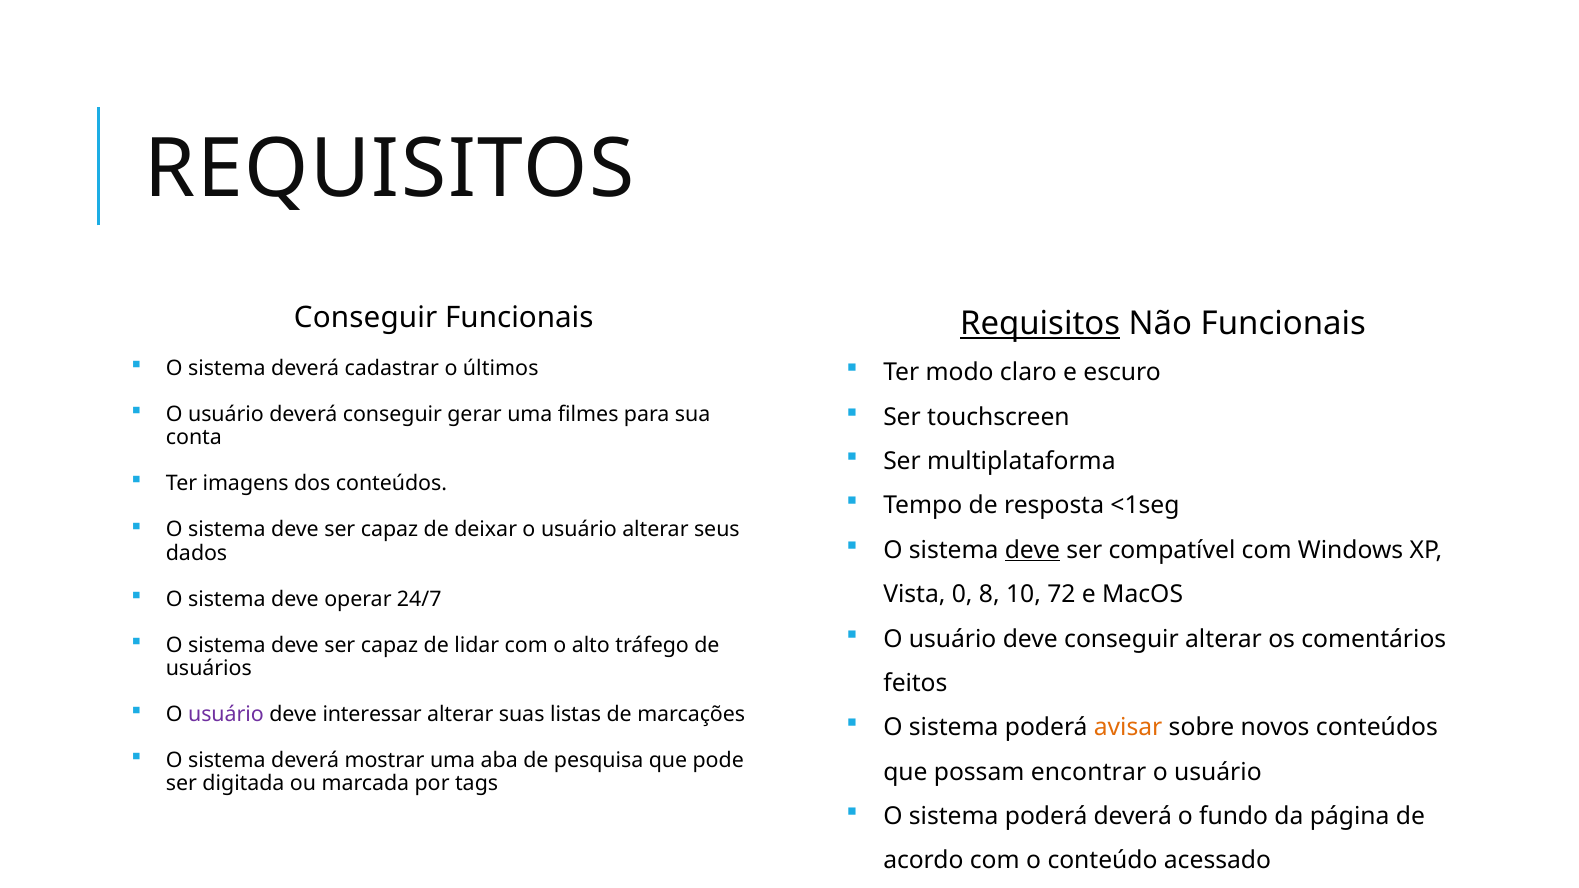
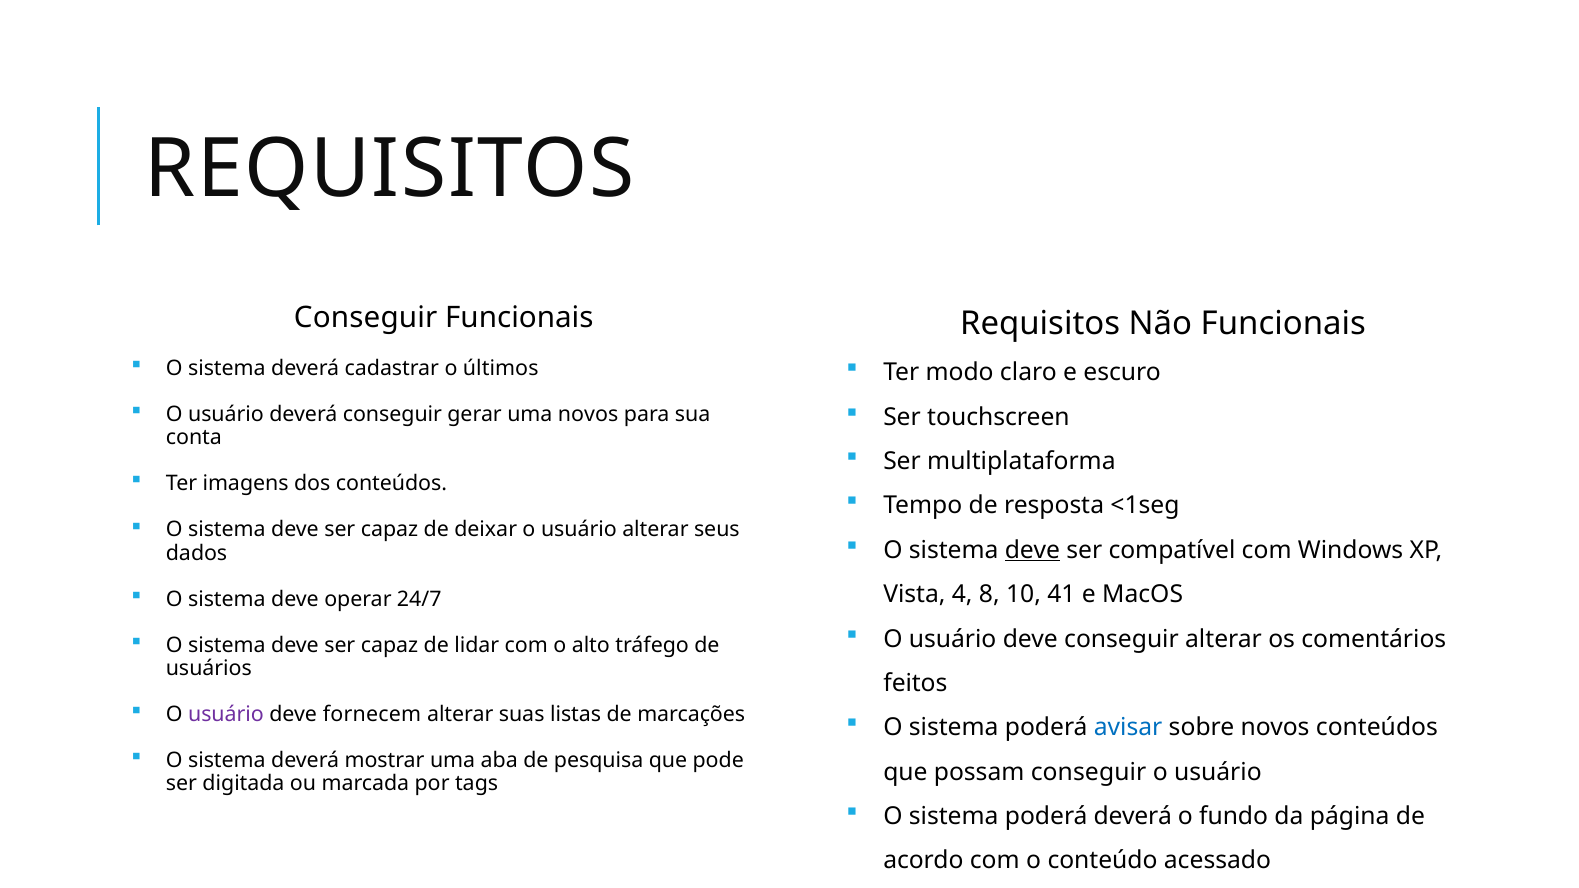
Requisitos at (1040, 324) underline: present -> none
uma filmes: filmes -> novos
0: 0 -> 4
72: 72 -> 41
interessar: interessar -> fornecem
avisar colour: orange -> blue
possam encontrar: encontrar -> conseguir
